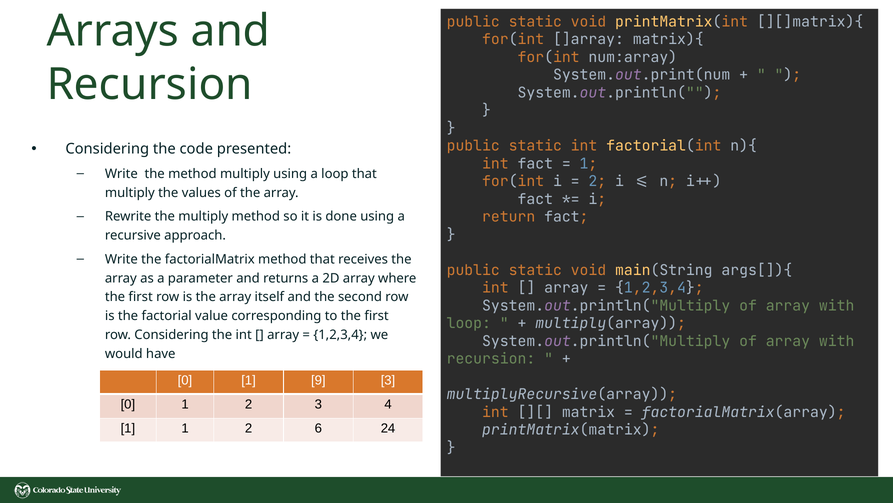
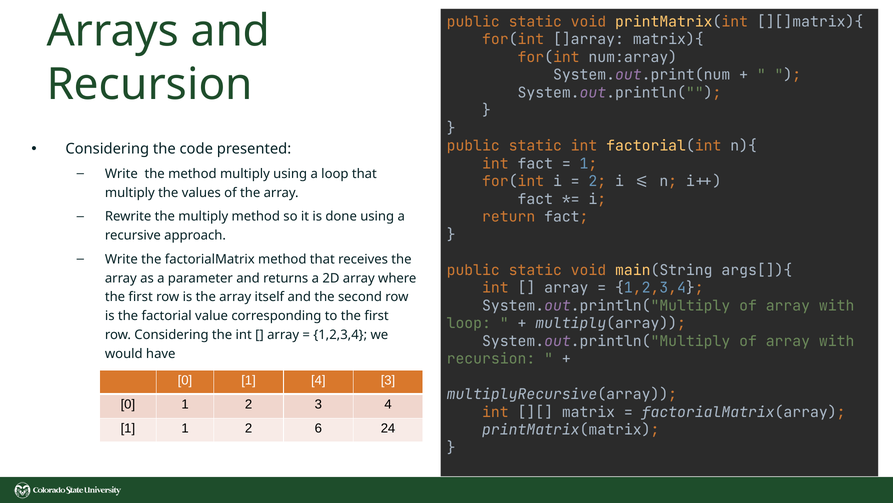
1 9: 9 -> 4
